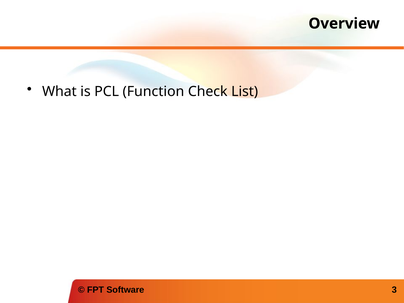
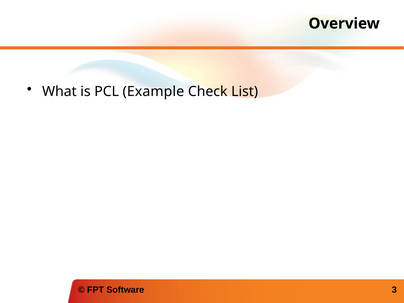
Function: Function -> Example
